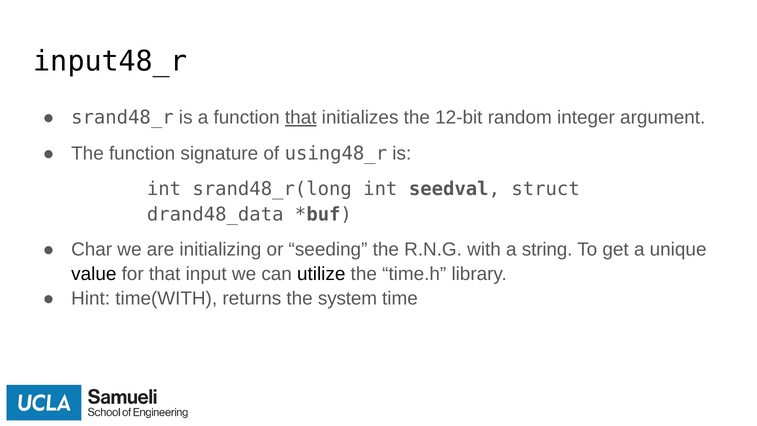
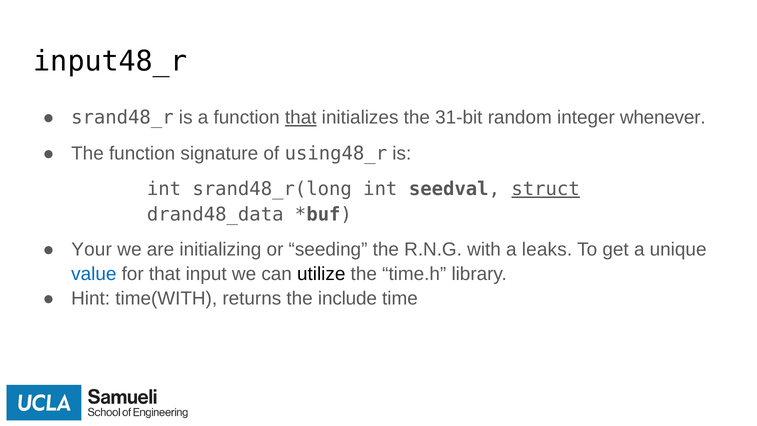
12-bit: 12-bit -> 31-bit
argument: argument -> whenever
struct underline: none -> present
Char: Char -> Your
string: string -> leaks
value colour: black -> blue
system: system -> include
